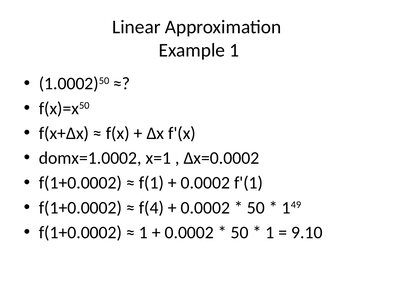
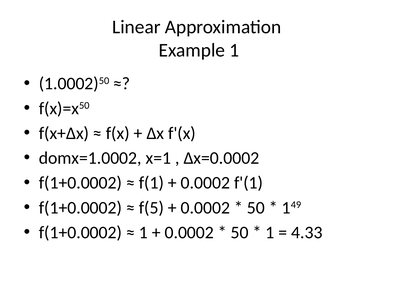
f(4: f(4 -> f(5
9.10: 9.10 -> 4.33
